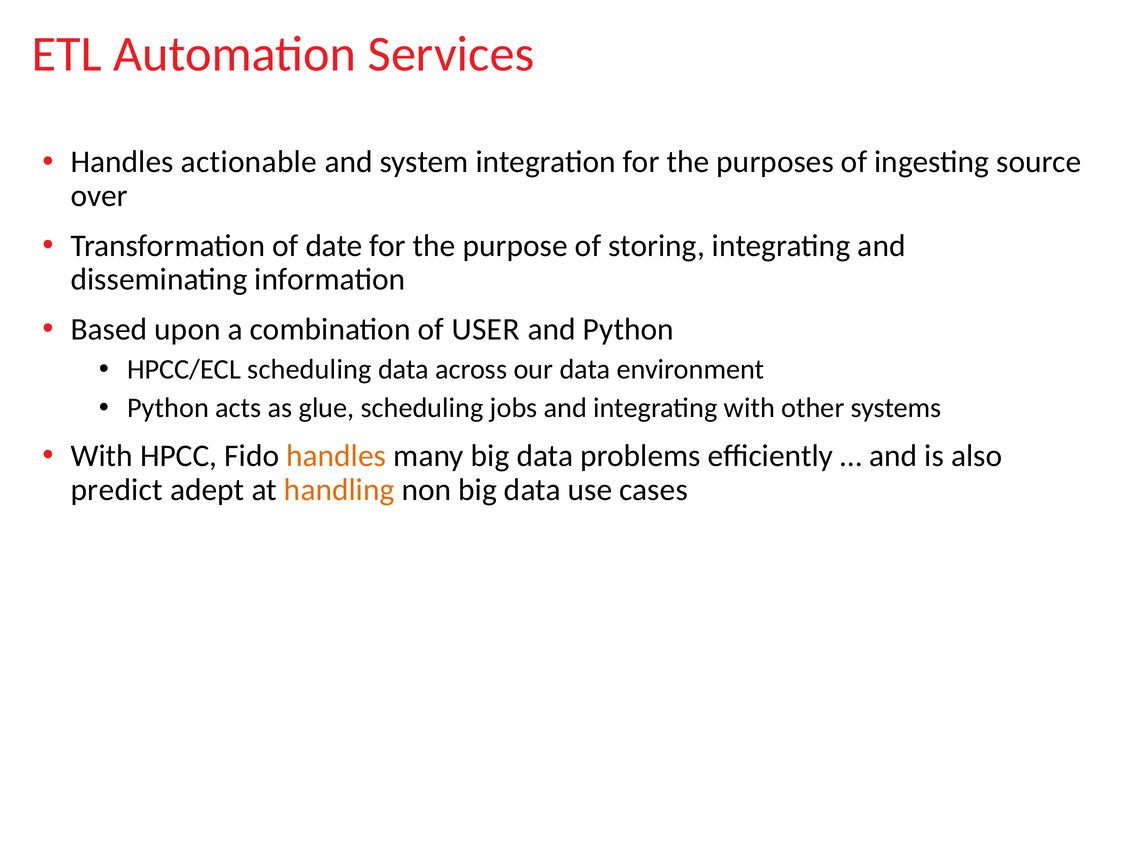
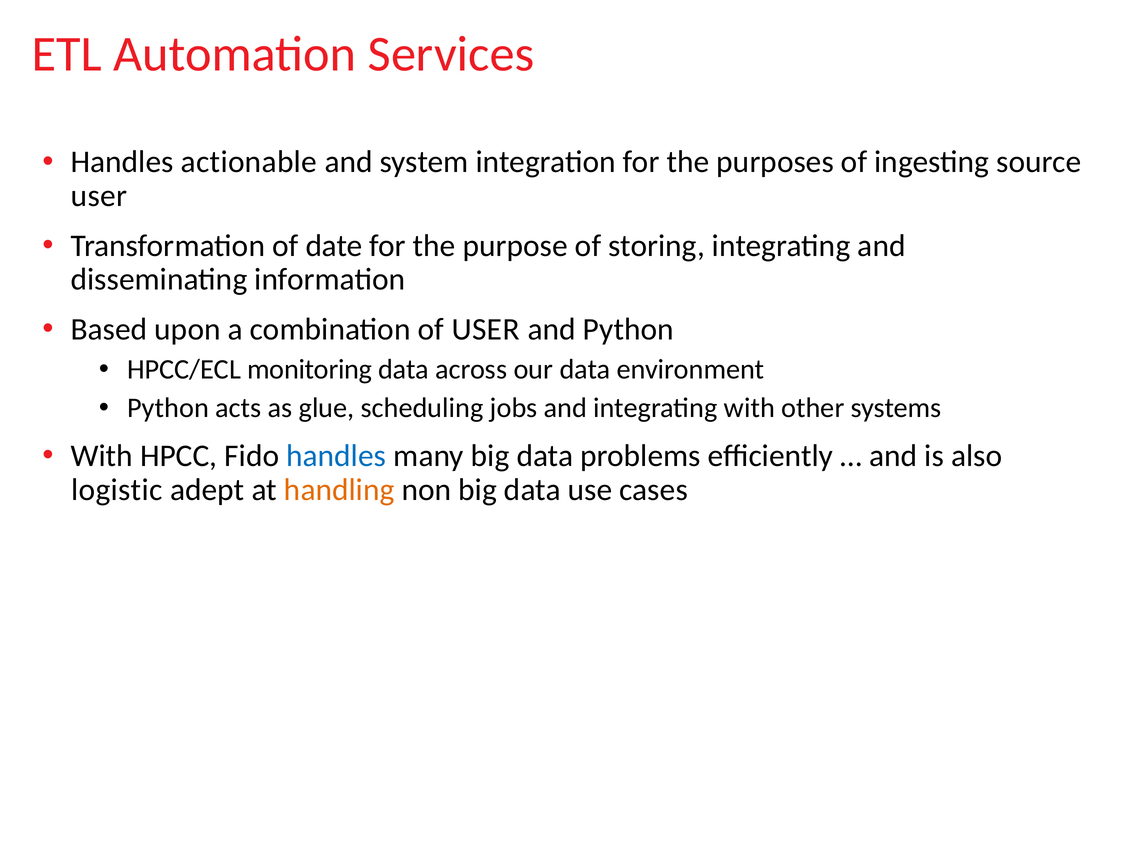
over at (99, 196): over -> user
HPCC/ECL scheduling: scheduling -> monitoring
handles at (336, 456) colour: orange -> blue
predict: predict -> logistic
